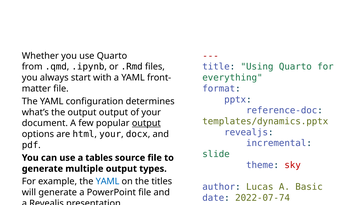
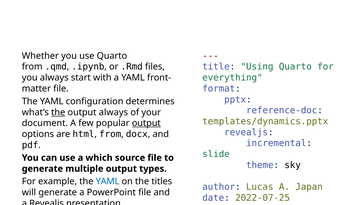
the at (58, 112) underline: none -> present
output output: output -> always
your at (110, 134): your -> from
tables: tables -> which
sky colour: red -> black
Basic: Basic -> Japan
2022-07-74: 2022-07-74 -> 2022-07-25
